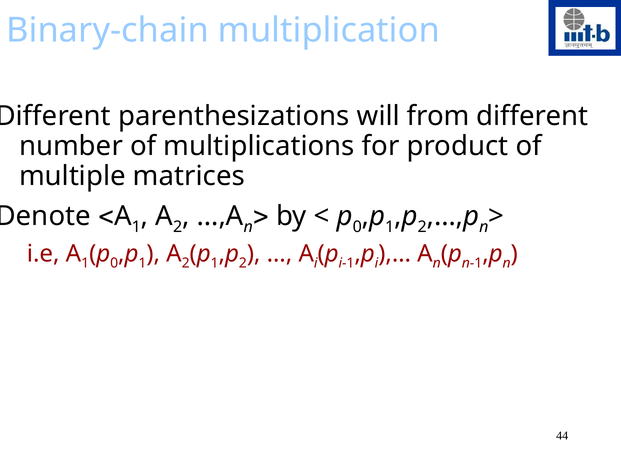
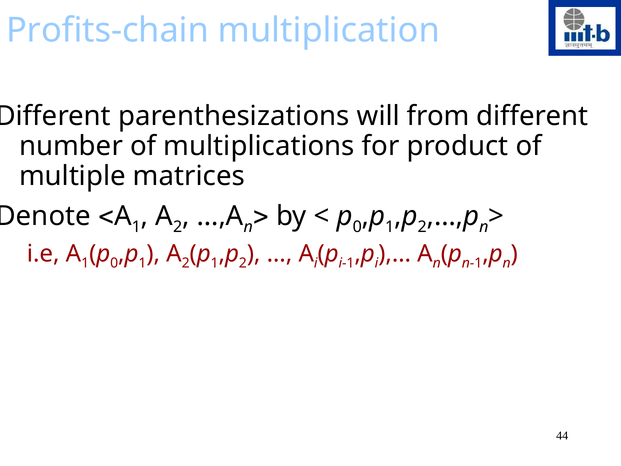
Binary-chain: Binary-chain -> Profits-chain
